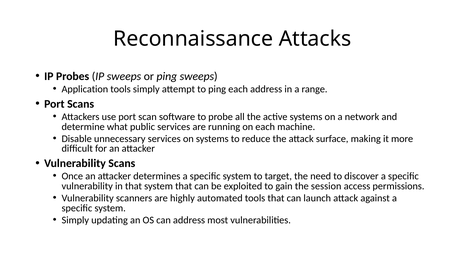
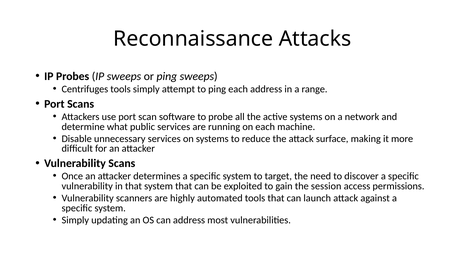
Application: Application -> Centrifuges
